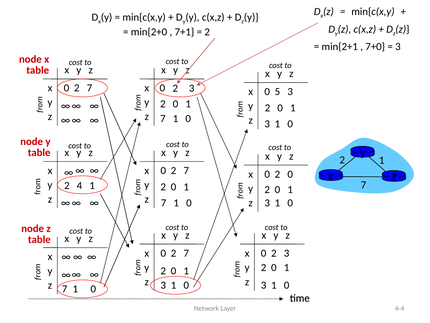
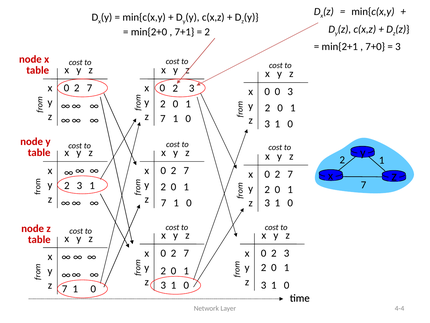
0 5: 5 -> 0
0 at (290, 174): 0 -> 7
4 at (79, 185): 4 -> 3
